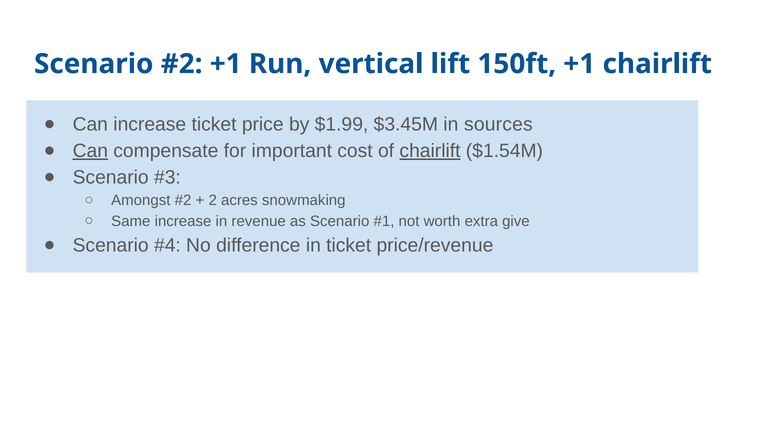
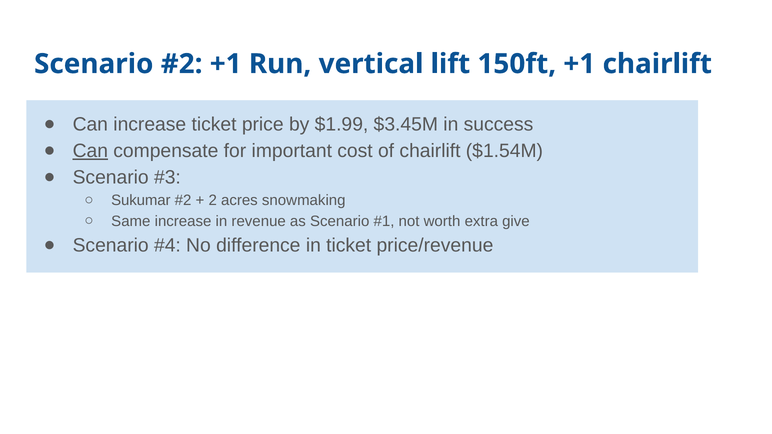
sources: sources -> success
chairlift at (430, 151) underline: present -> none
Amongst: Amongst -> Sukumar
